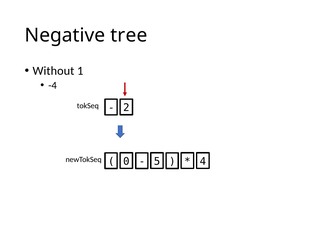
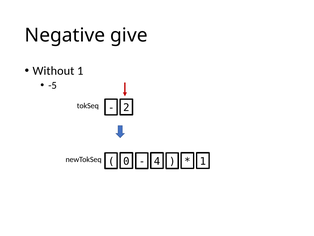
tree: tree -> give
-4: -4 -> -5
5: 5 -> 4
4 at (203, 161): 4 -> 1
